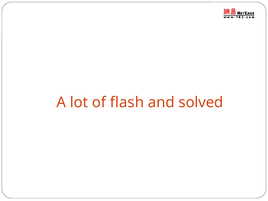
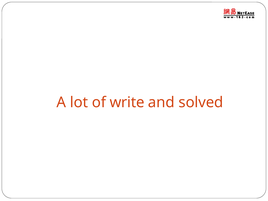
flash: flash -> write
